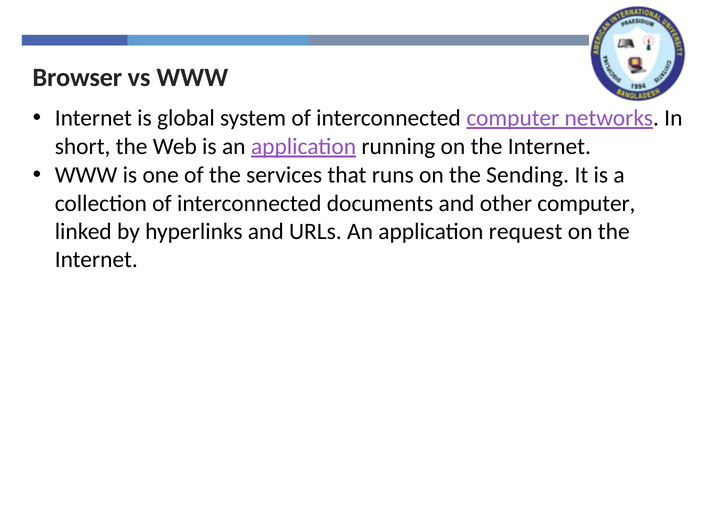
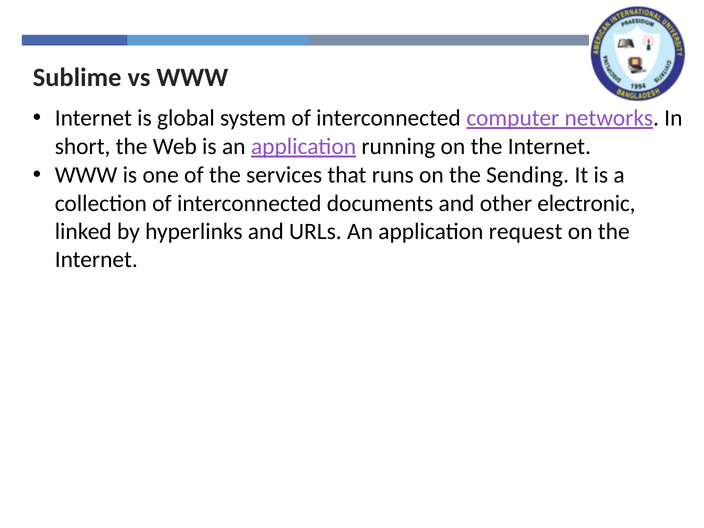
Browser: Browser -> Sublime
other computer: computer -> electronic
